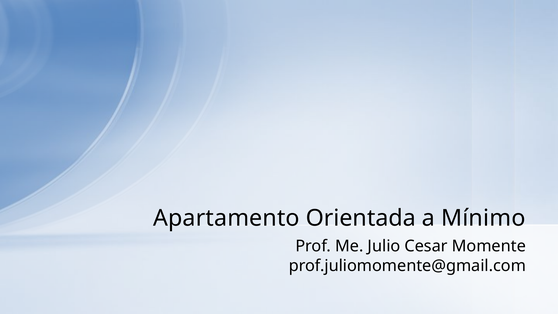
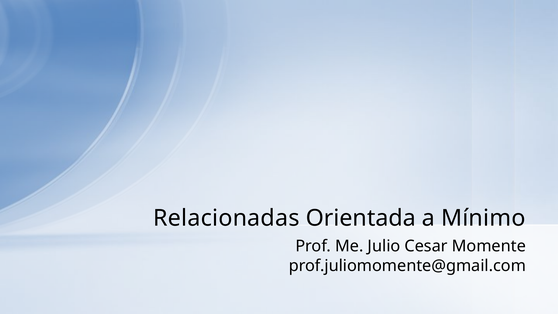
Apartamento: Apartamento -> Relacionadas
